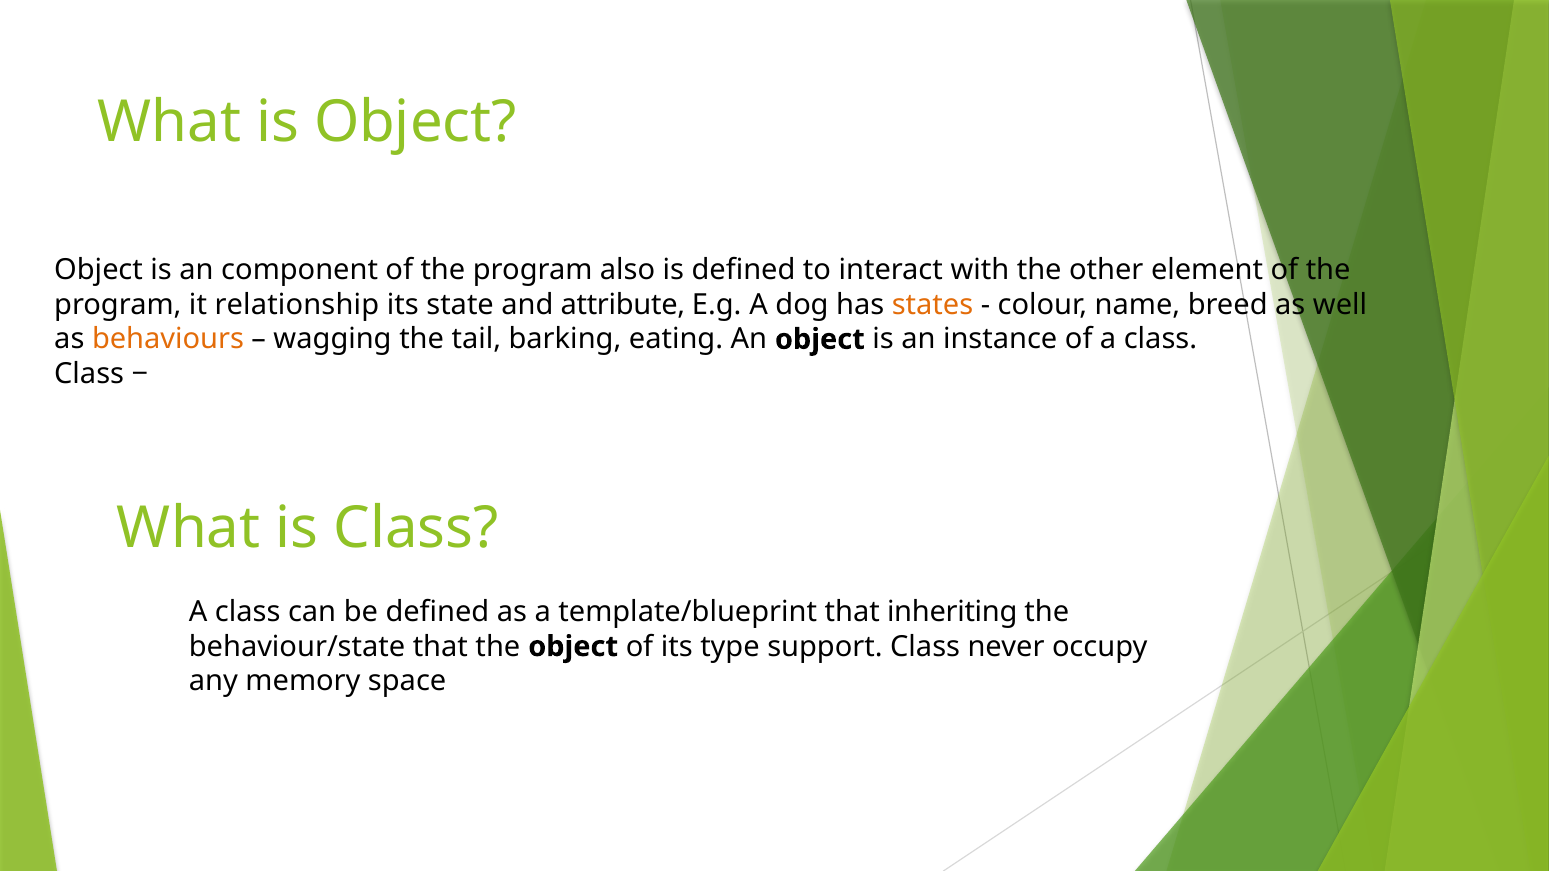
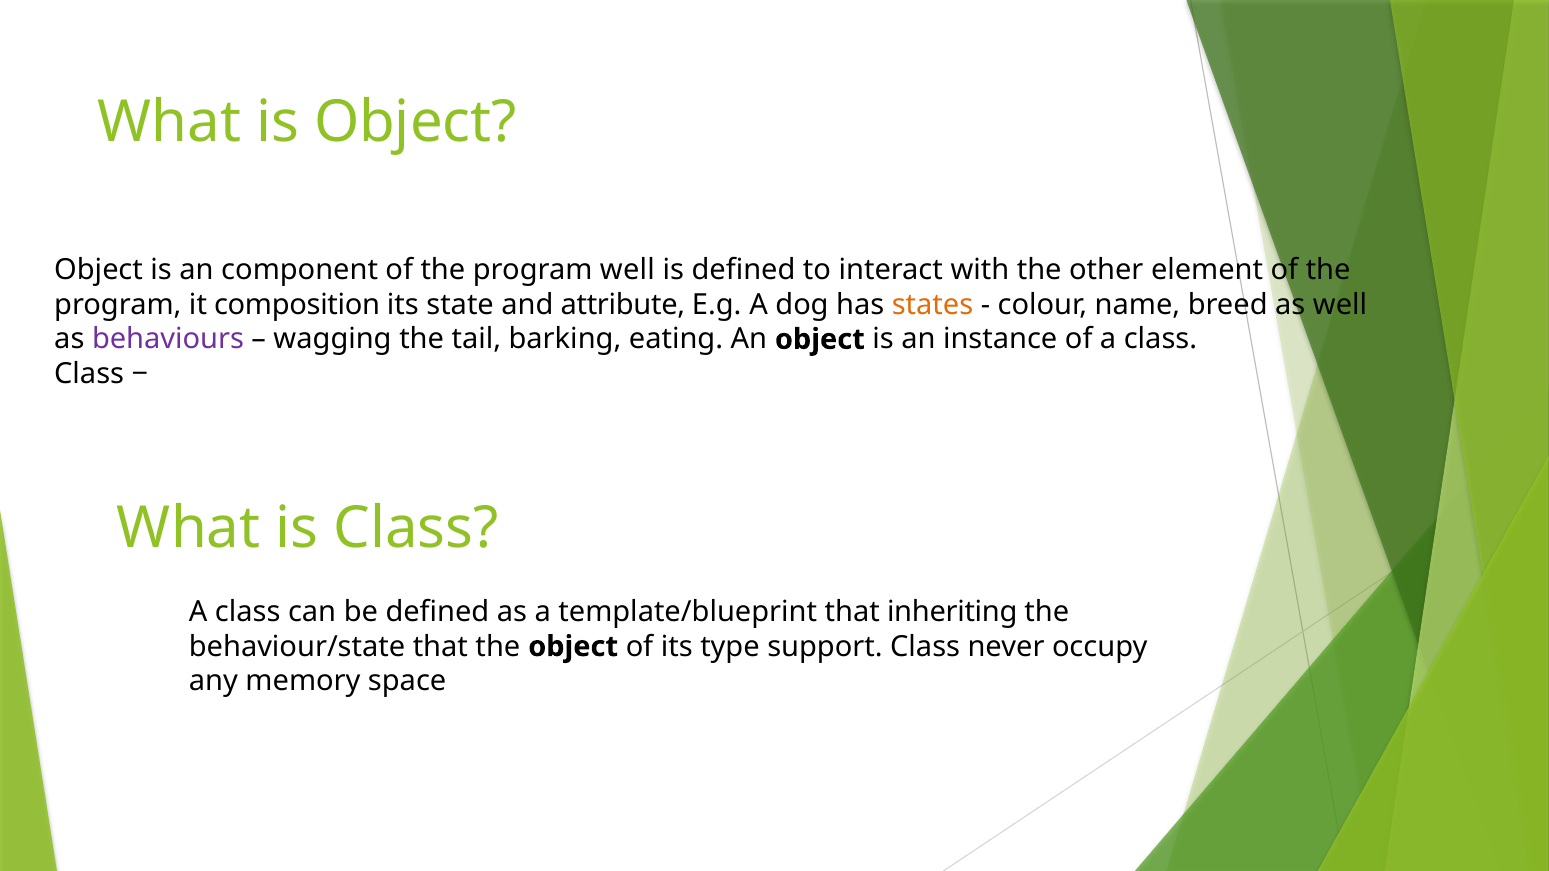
program also: also -> well
relationship: relationship -> composition
behaviours colour: orange -> purple
